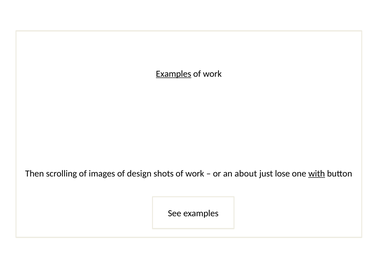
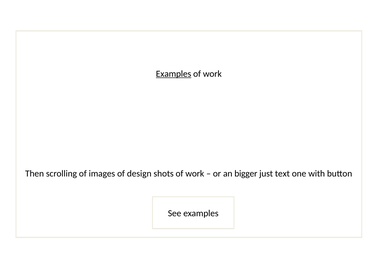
about: about -> bigger
lose: lose -> text
with underline: present -> none
